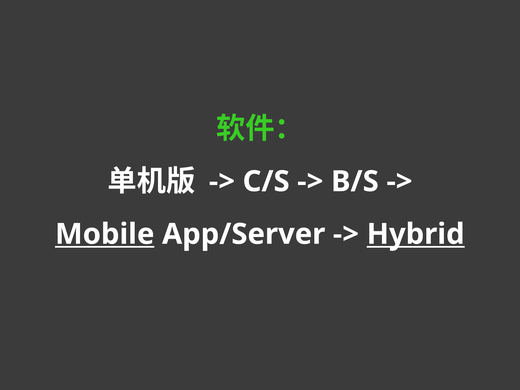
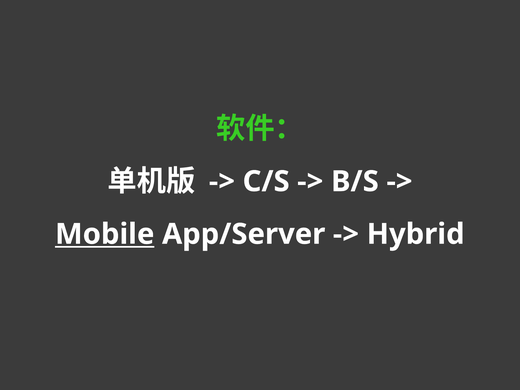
Hybrid underline: present -> none
